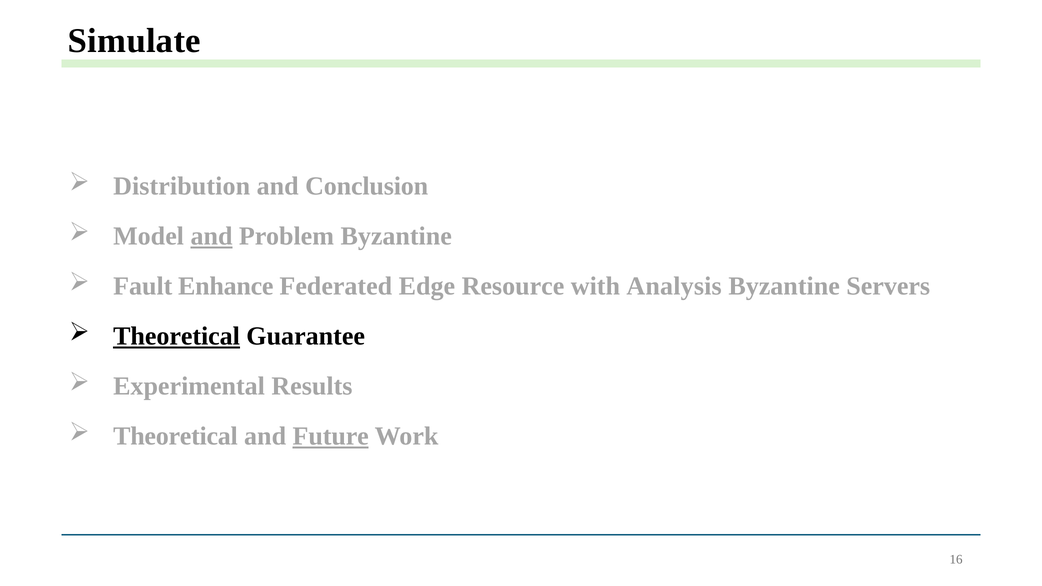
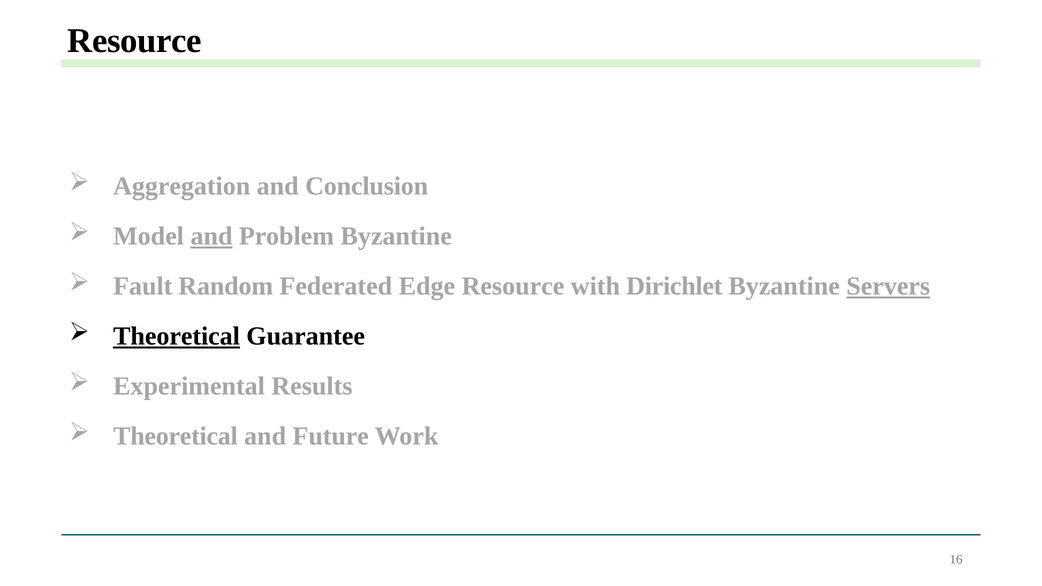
Simulate at (134, 41): Simulate -> Resource
Distribution: Distribution -> Aggregation
Enhance: Enhance -> Random
Analysis: Analysis -> Dirichlet
Servers underline: none -> present
Future underline: present -> none
